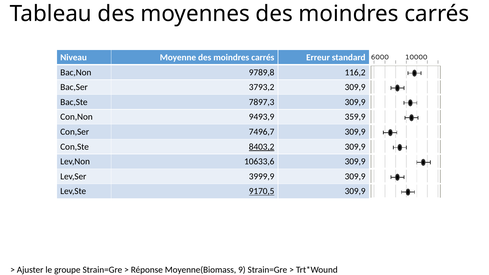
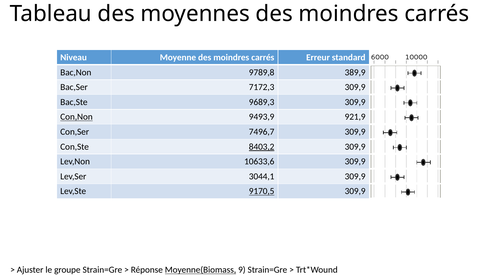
116,2: 116,2 -> 389,9
3793,2: 3793,2 -> 7172,3
7897,3: 7897,3 -> 9689,3
Con,Non underline: none -> present
359,9: 359,9 -> 921,9
3999,9: 3999,9 -> 3044,1
Moyenne(Biomass underline: none -> present
